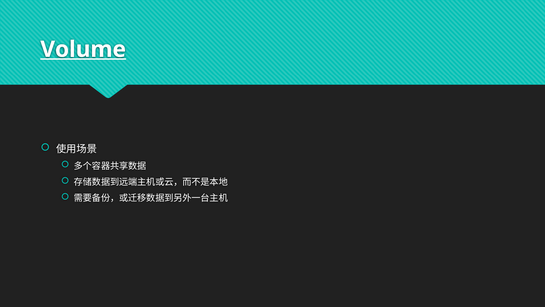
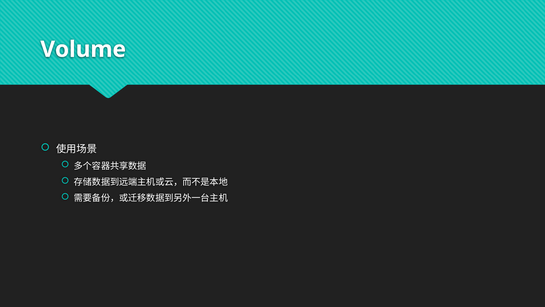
Volume underline: present -> none
